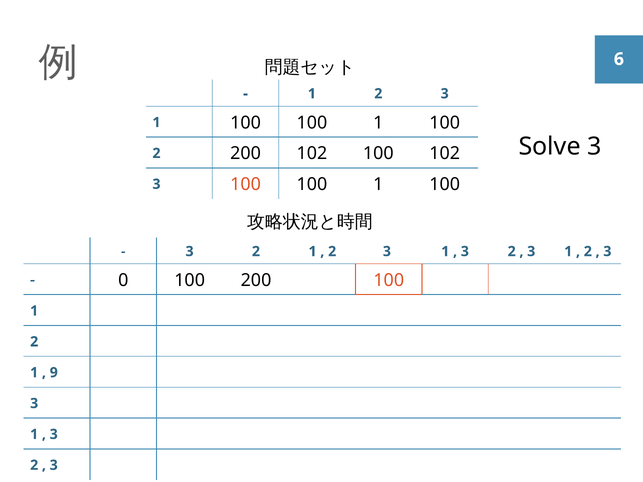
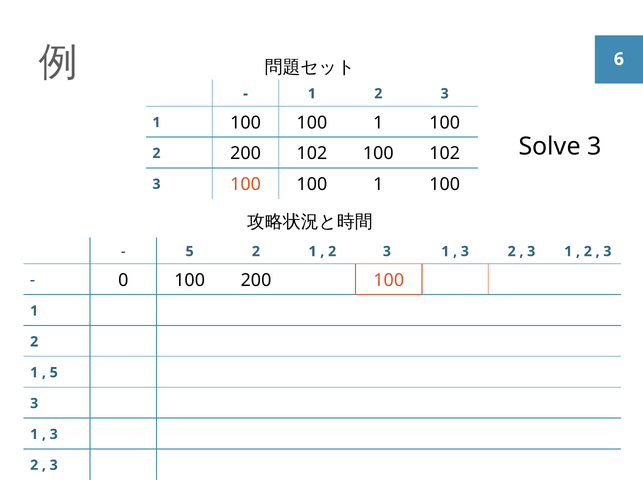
3 at (190, 252): 3 -> 5
9 at (54, 373): 9 -> 5
